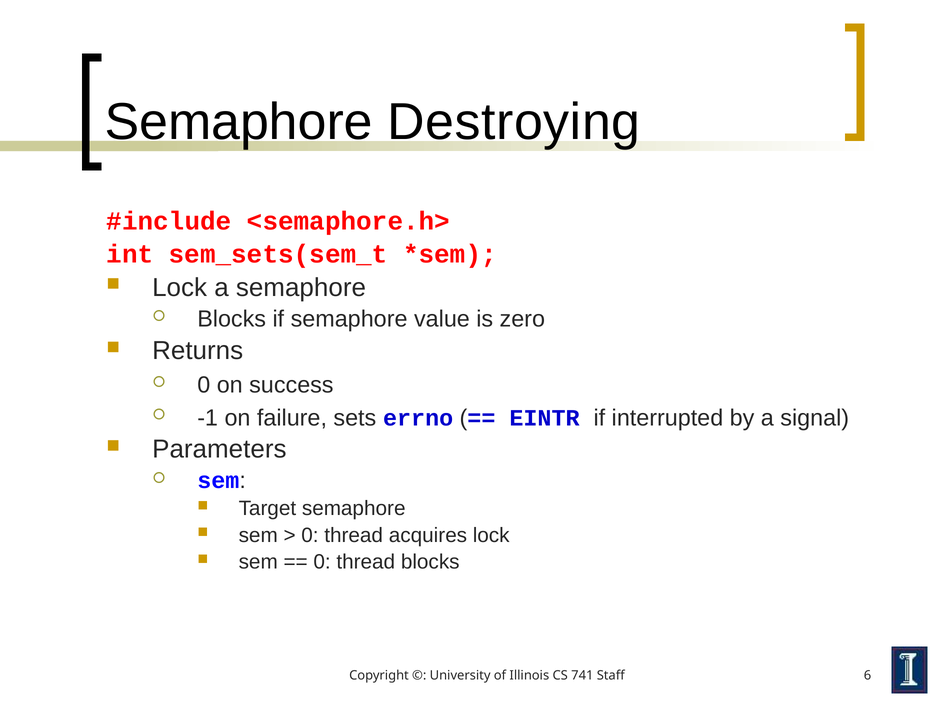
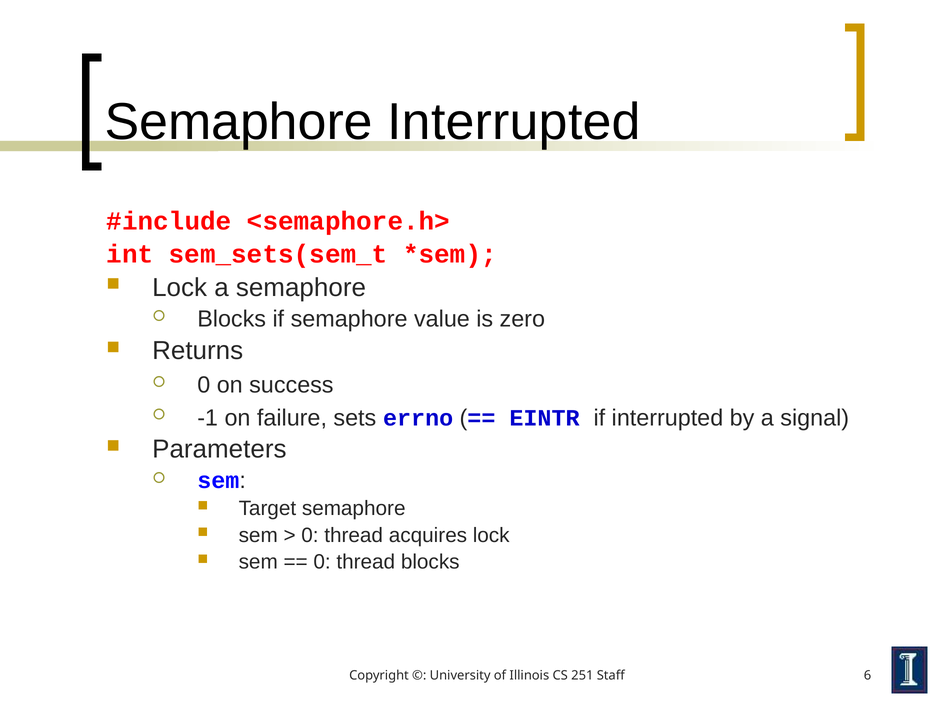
Semaphore Destroying: Destroying -> Interrupted
741: 741 -> 251
